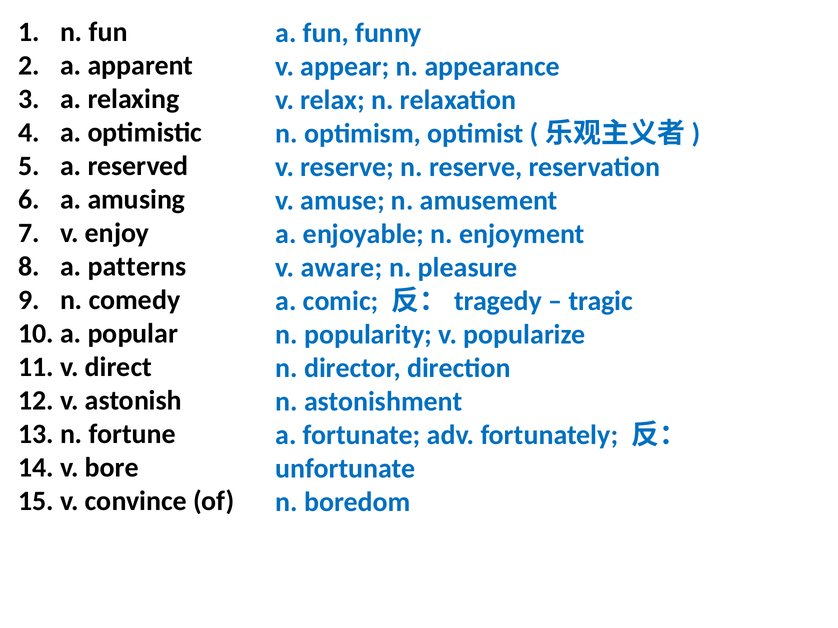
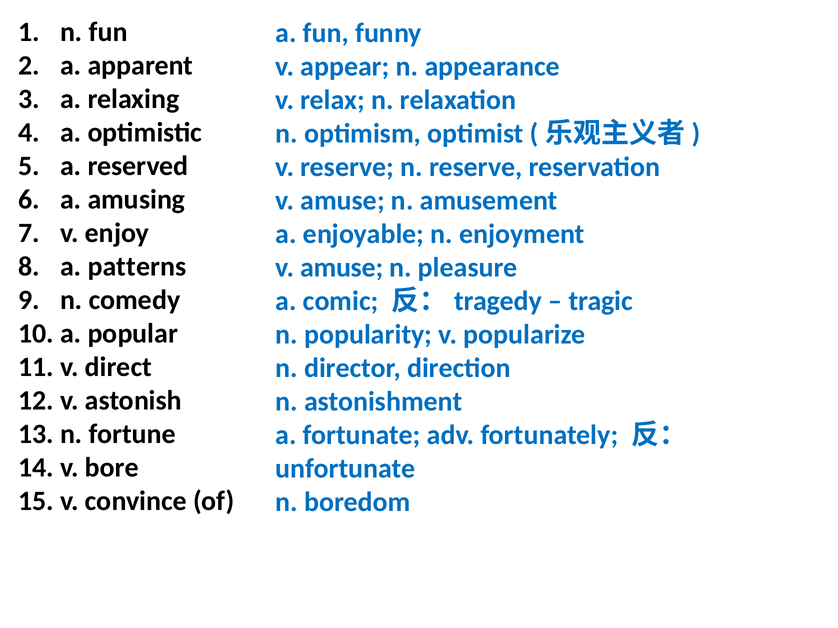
aware at (342, 268): aware -> amuse
